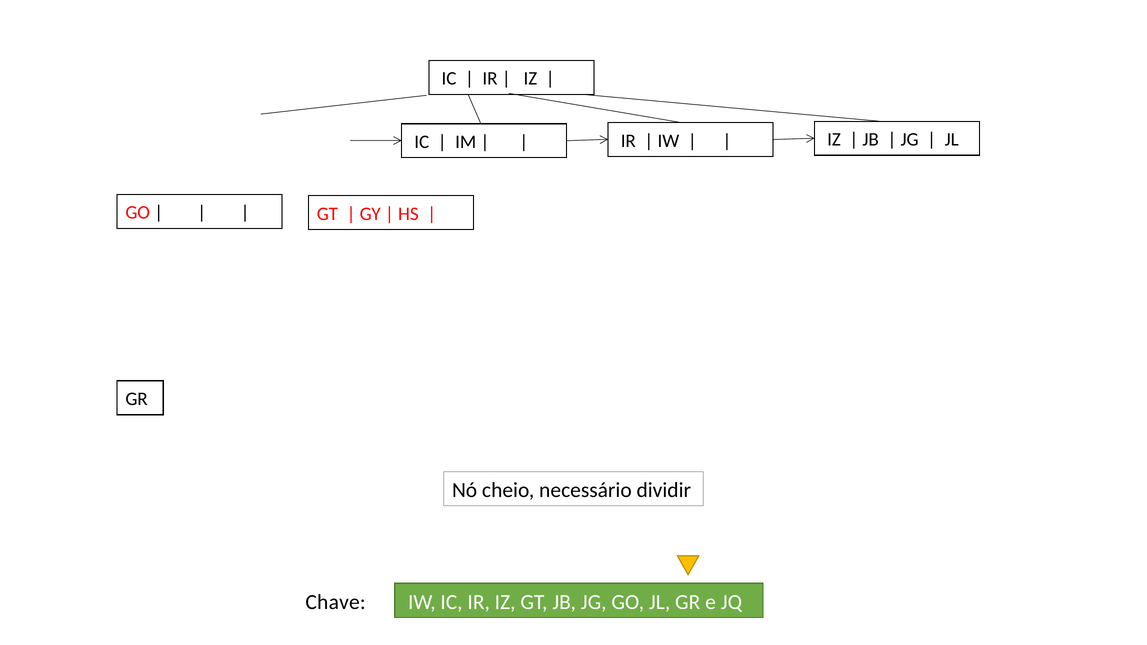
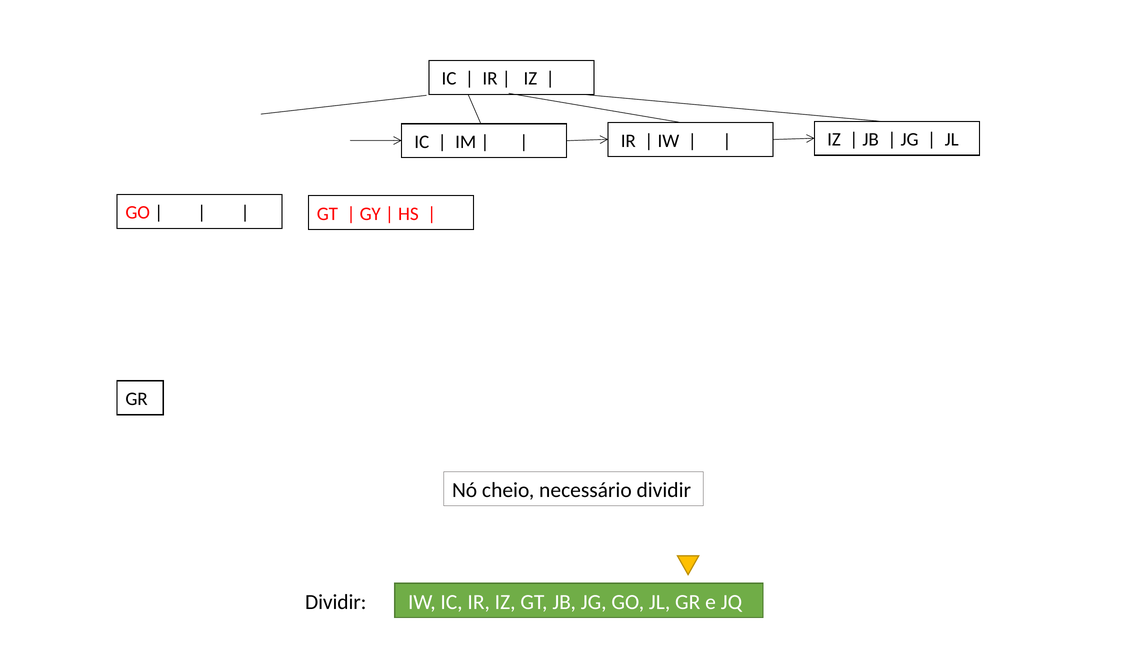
Chave at (336, 602): Chave -> Dividir
